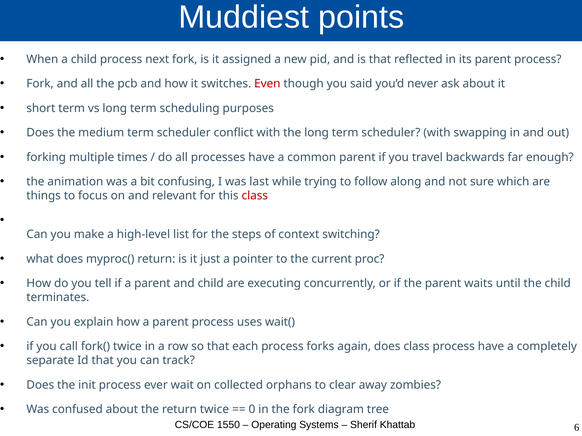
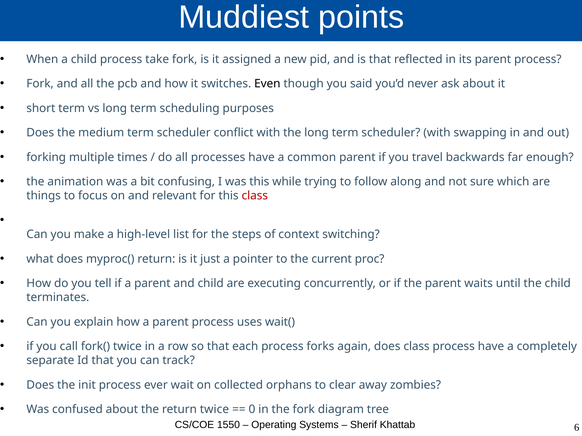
next: next -> take
Even colour: red -> black
was last: last -> this
